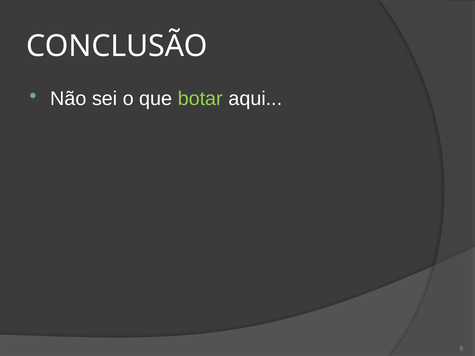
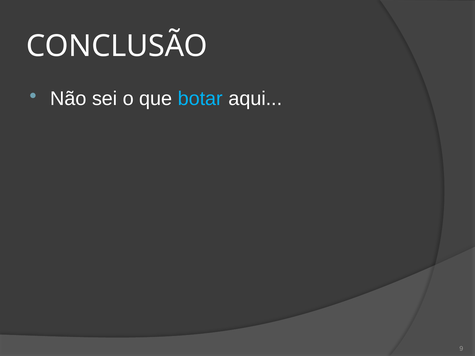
botar colour: light green -> light blue
